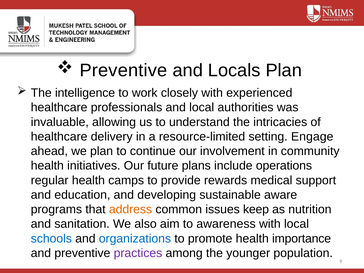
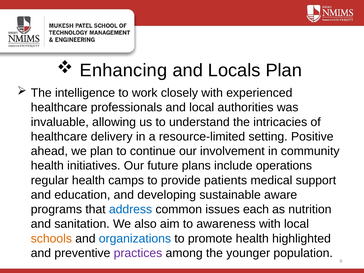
Preventive at (123, 70): Preventive -> Enhancing
Engage: Engage -> Positive
rewards: rewards -> patients
address colour: orange -> blue
keep: keep -> each
schools colour: blue -> orange
importance: importance -> highlighted
